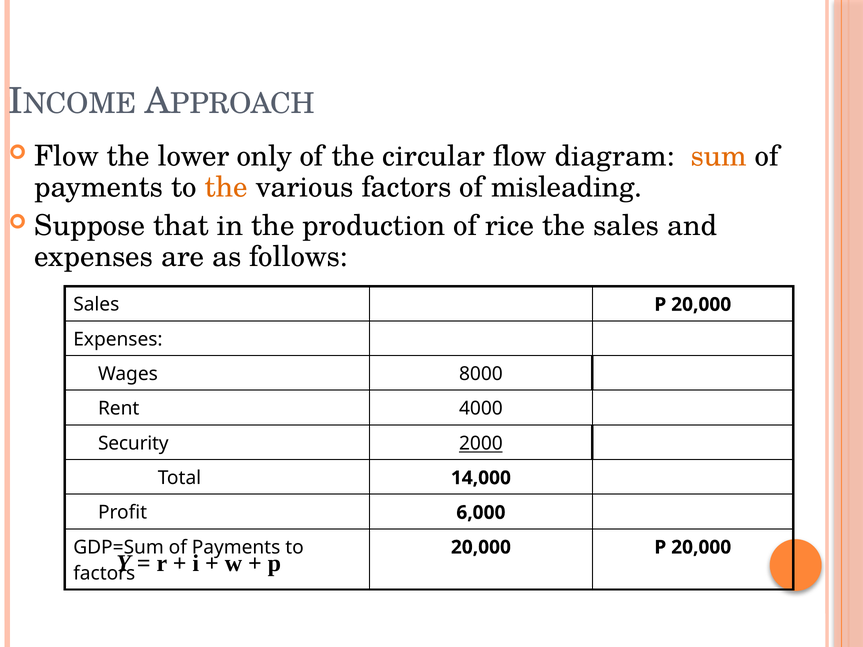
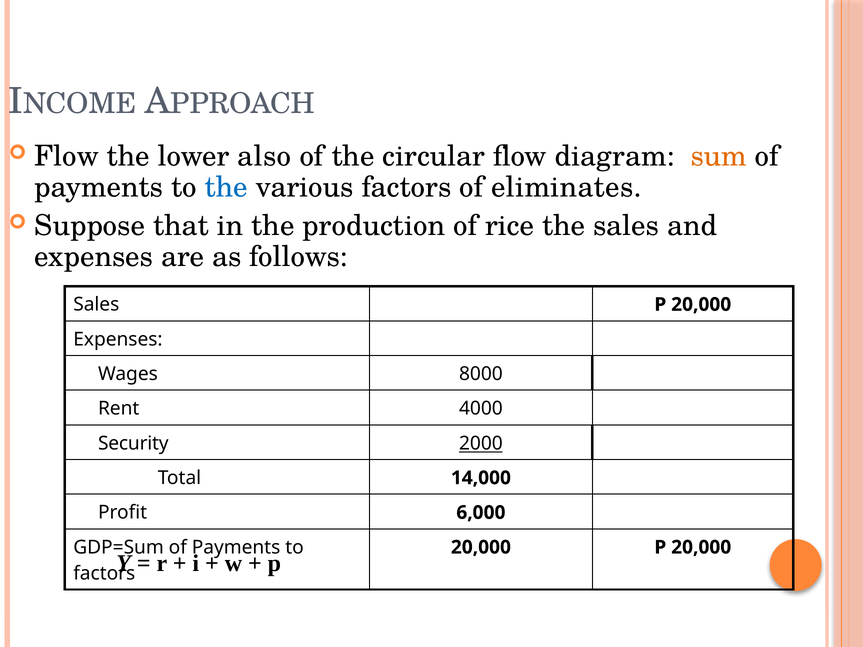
only: only -> also
the at (226, 187) colour: orange -> blue
misleading: misleading -> eliminates
